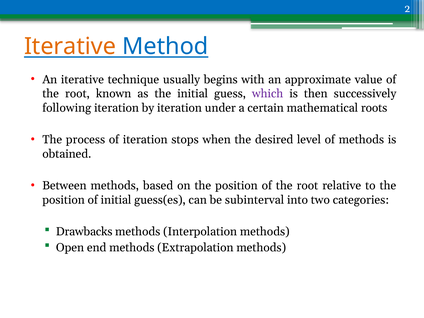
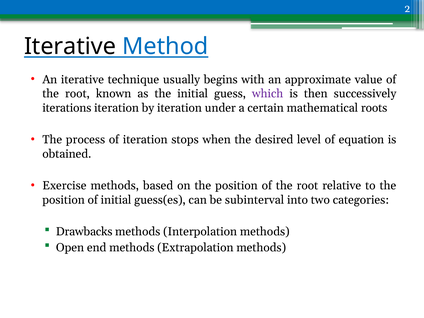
Iterative at (70, 46) colour: orange -> black
following: following -> iterations
of methods: methods -> equation
Between: Between -> Exercise
